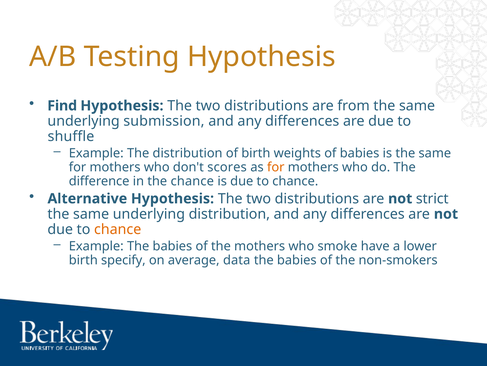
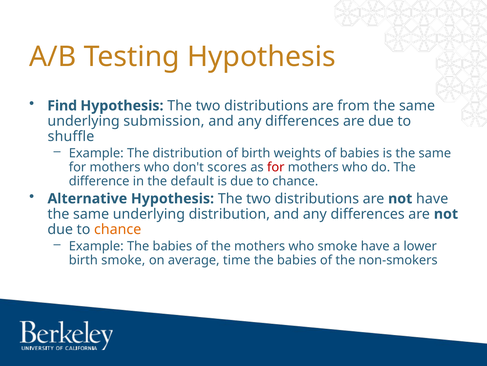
for at (276, 167) colour: orange -> red
the chance: chance -> default
not strict: strict -> have
birth specify: specify -> smoke
data: data -> time
